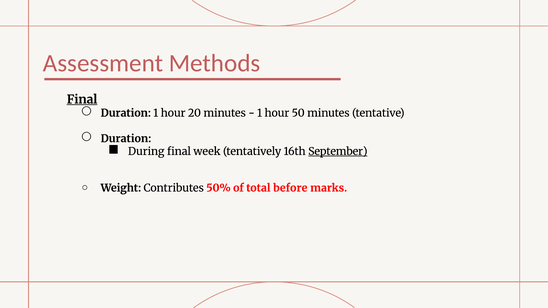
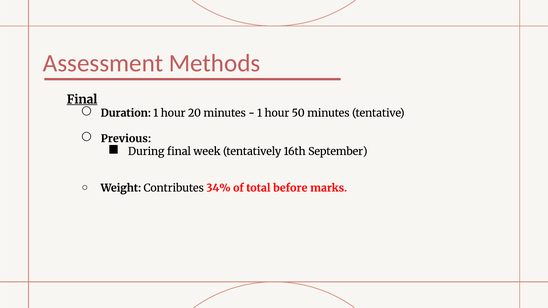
Duration at (126, 139): Duration -> Previous
September underline: present -> none
50%: 50% -> 34%
